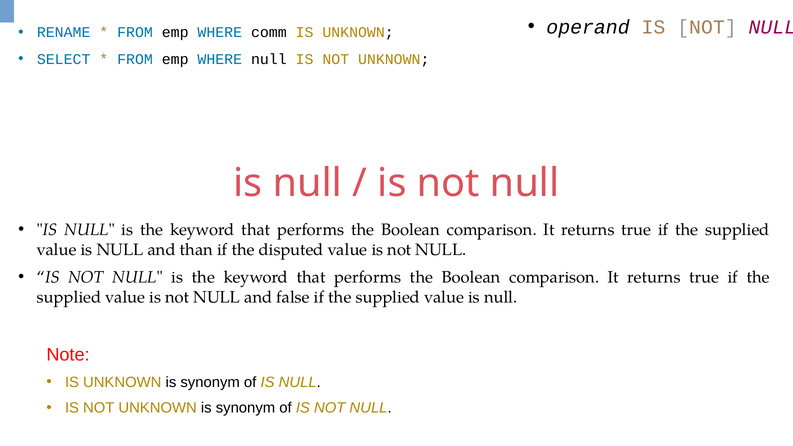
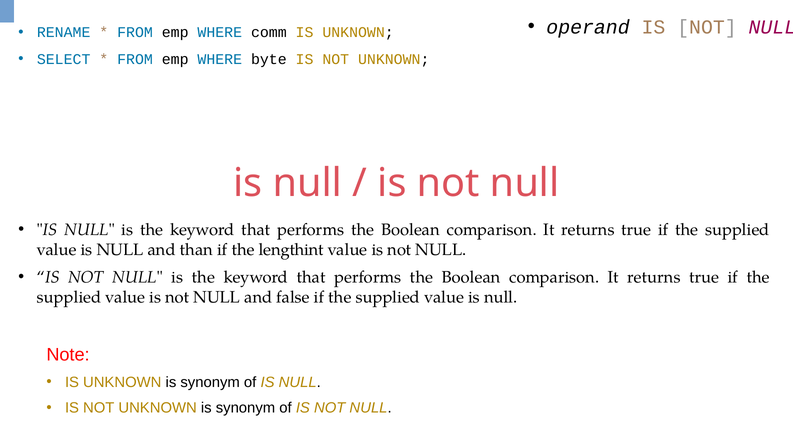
WHERE null: null -> byte
disputed: disputed -> lengthint
